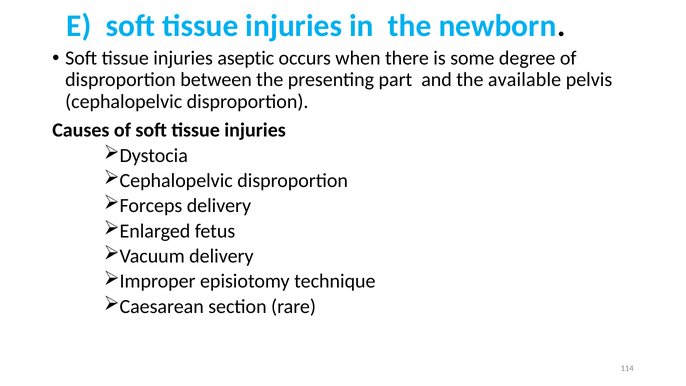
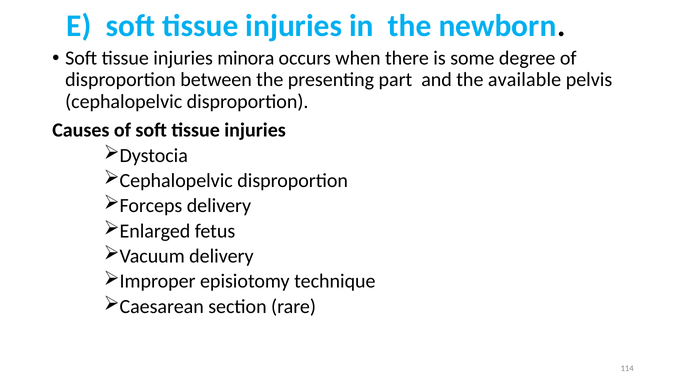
aseptic: aseptic -> minora
